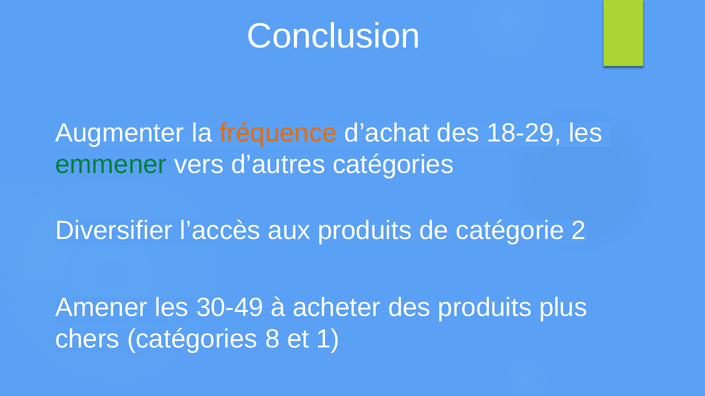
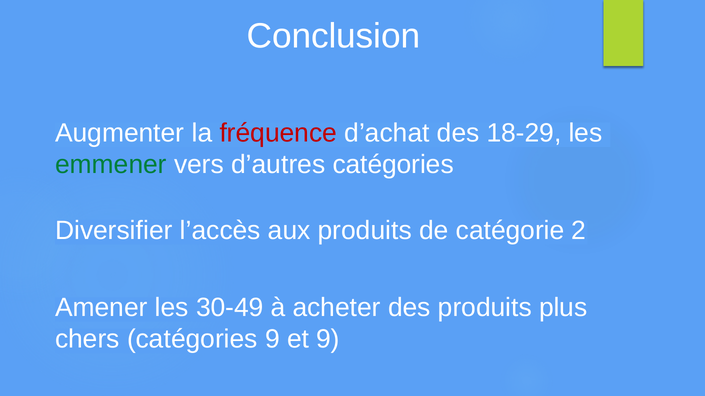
fréquence colour: orange -> red
catégories 8: 8 -> 9
et 1: 1 -> 9
